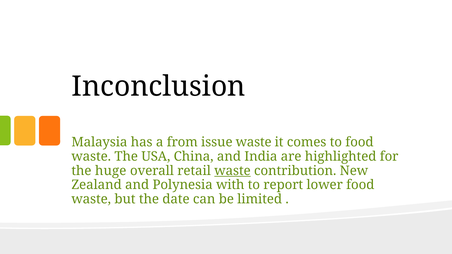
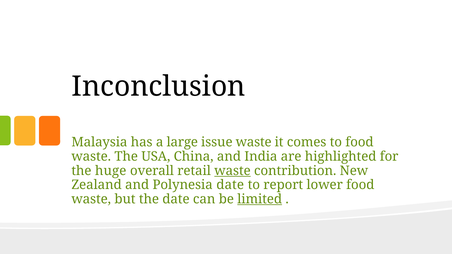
from: from -> large
Polynesia with: with -> date
limited underline: none -> present
